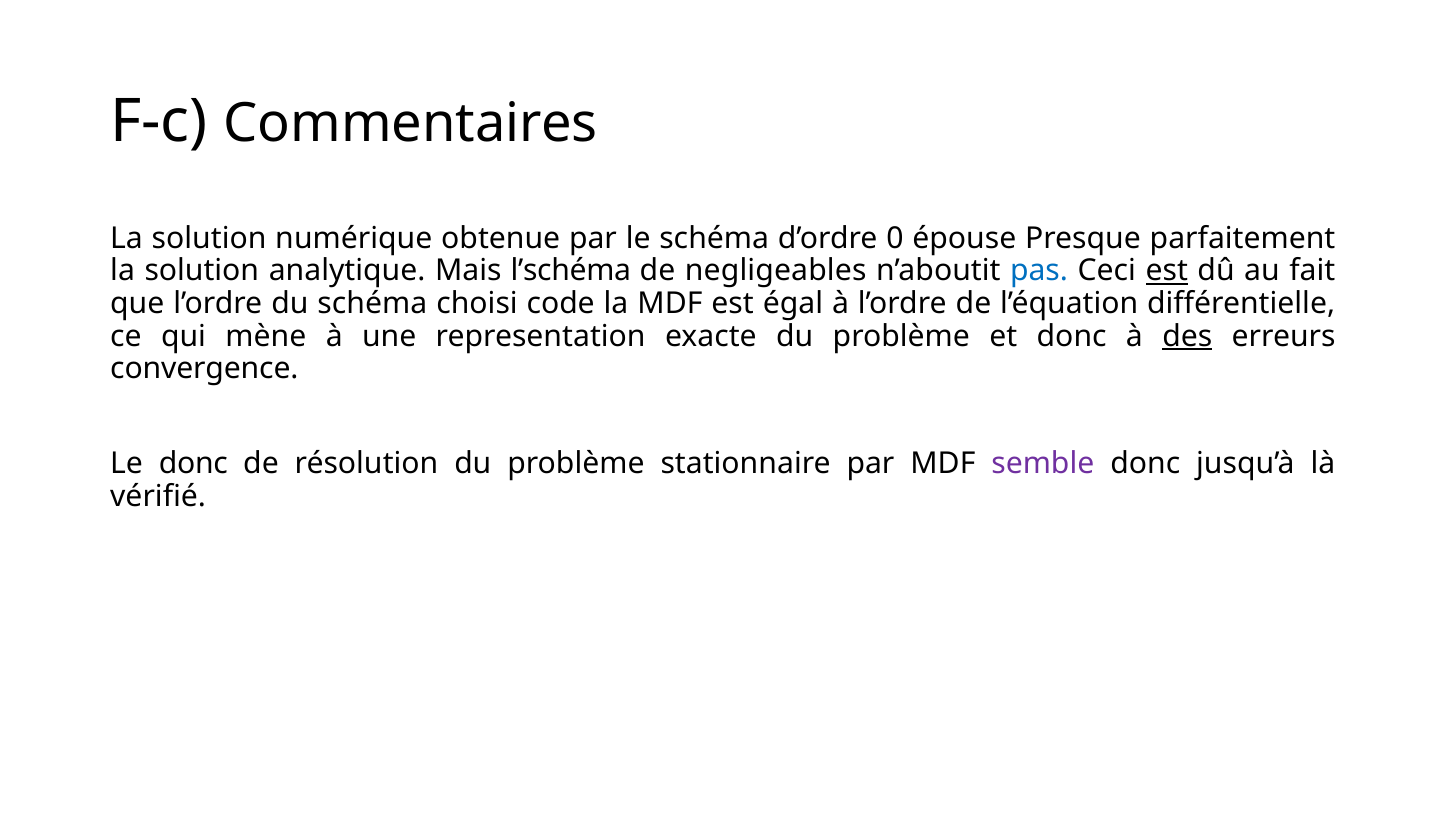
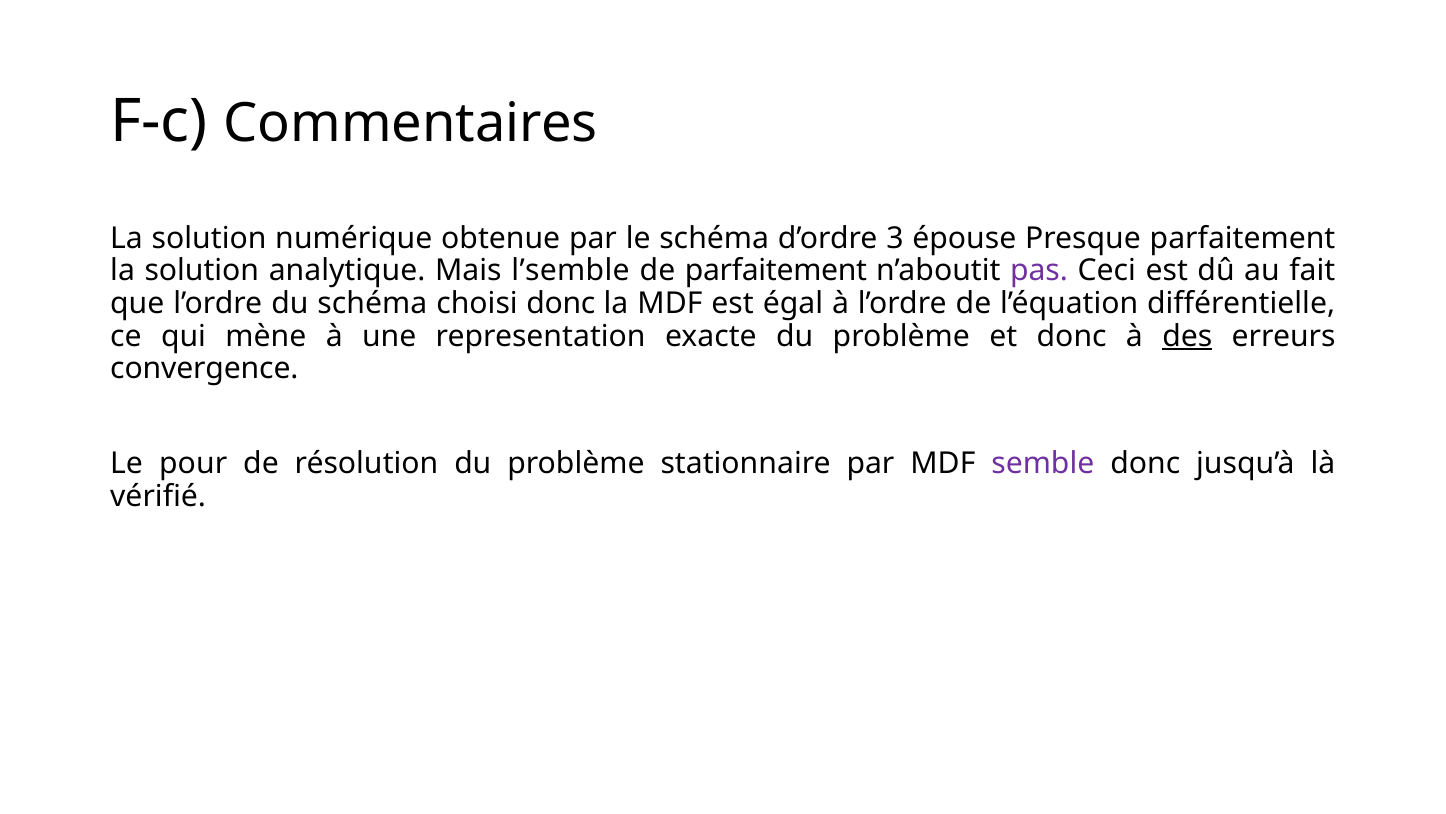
0: 0 -> 3
l’schéma: l’schéma -> l’semble
de negligeables: negligeables -> parfaitement
pas colour: blue -> purple
est at (1167, 271) underline: present -> none
choisi code: code -> donc
Le donc: donc -> pour
